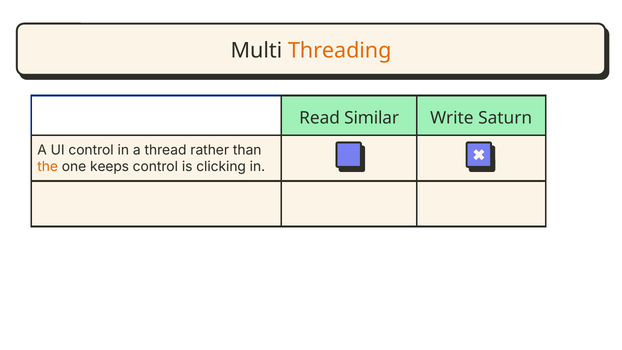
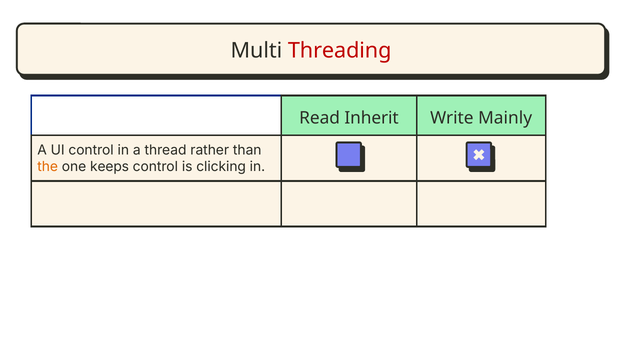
Threading colour: orange -> red
Similar: Similar -> Inherit
Saturn: Saturn -> Mainly
